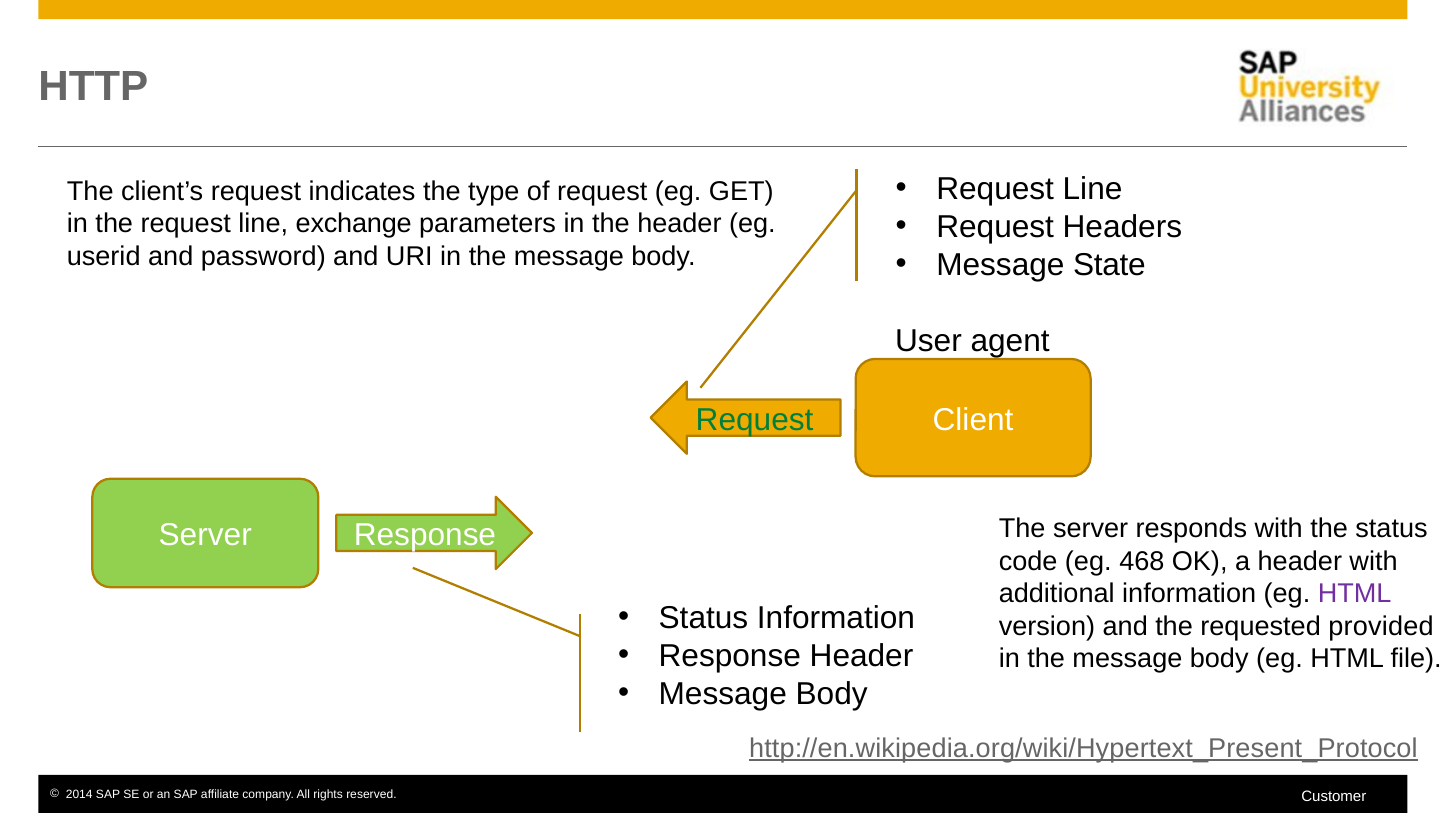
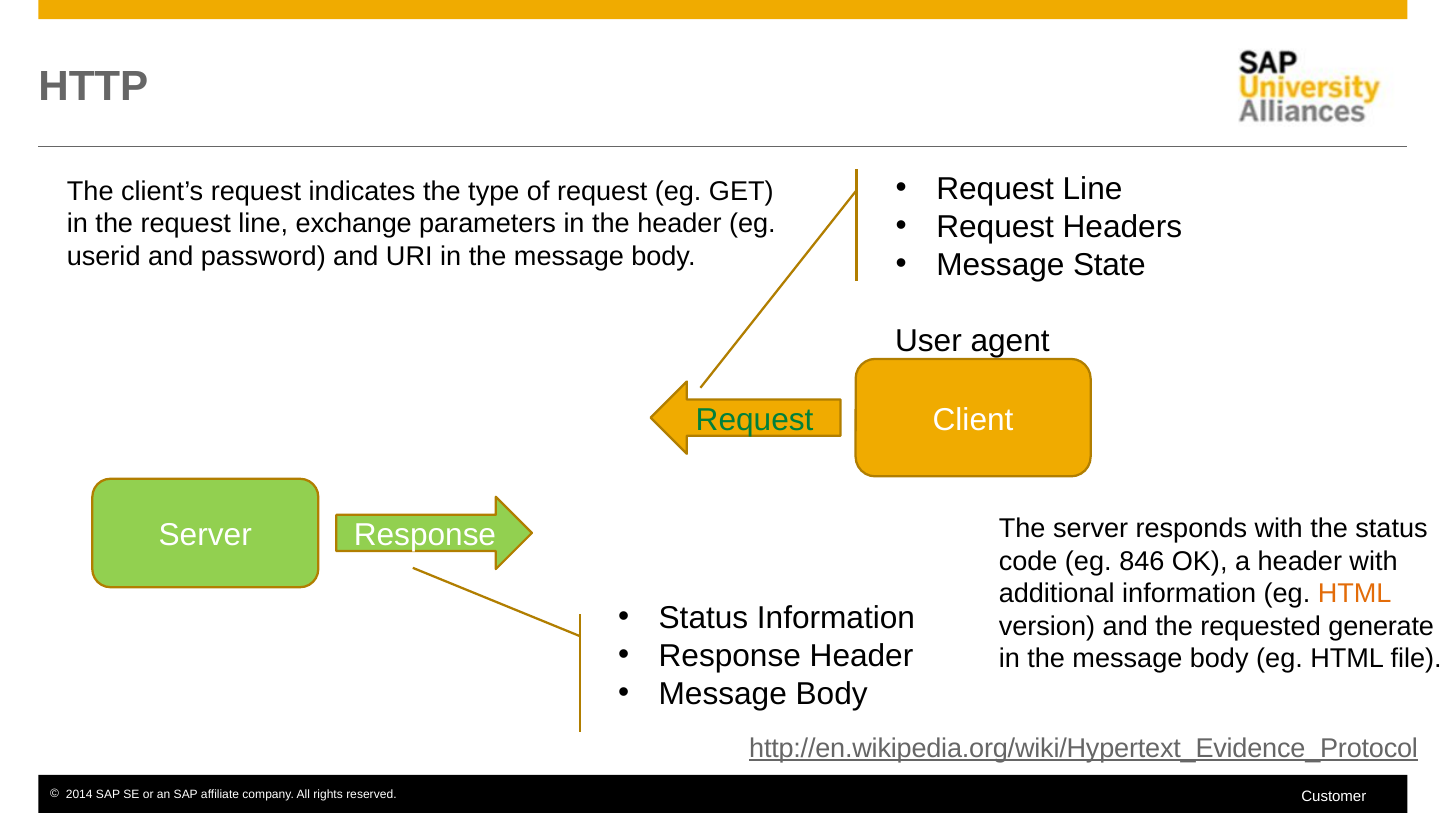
468: 468 -> 846
HTML at (1355, 594) colour: purple -> orange
provided: provided -> generate
http://en.wikipedia.org/wiki/Hypertext_Present_Protocol: http://en.wikipedia.org/wiki/Hypertext_Present_Protocol -> http://en.wikipedia.org/wiki/Hypertext_Evidence_Protocol
